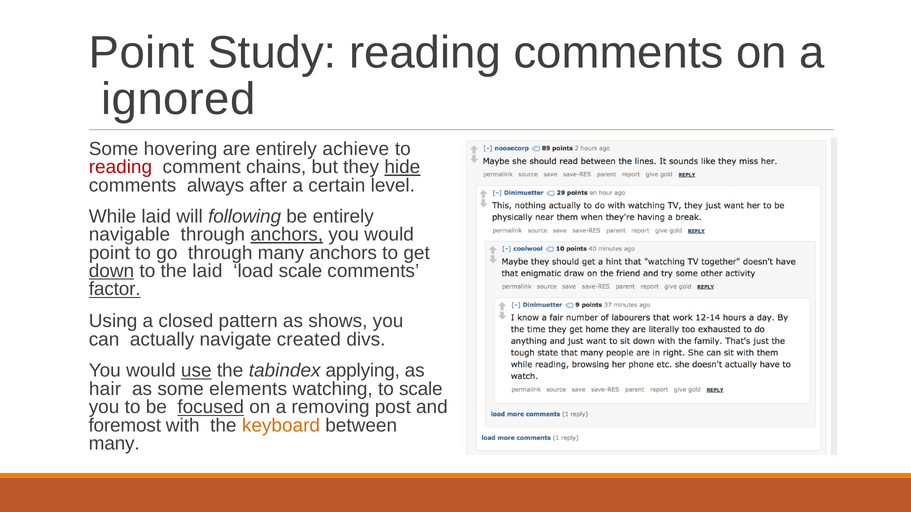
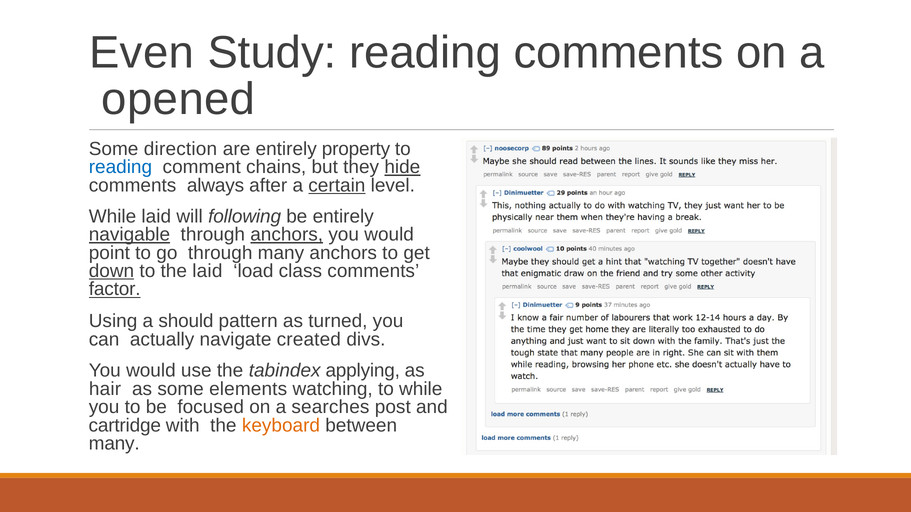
Point at (142, 53): Point -> Even
ignored: ignored -> opened
hovering: hovering -> direction
achieve: achieve -> property
reading at (120, 167) colour: red -> blue
certain underline: none -> present
navigable underline: none -> present
load scale: scale -> class
closed: closed -> should
shows: shows -> turned
use underline: present -> none
to scale: scale -> while
focused underline: present -> none
removing: removing -> searches
foremost: foremost -> cartridge
